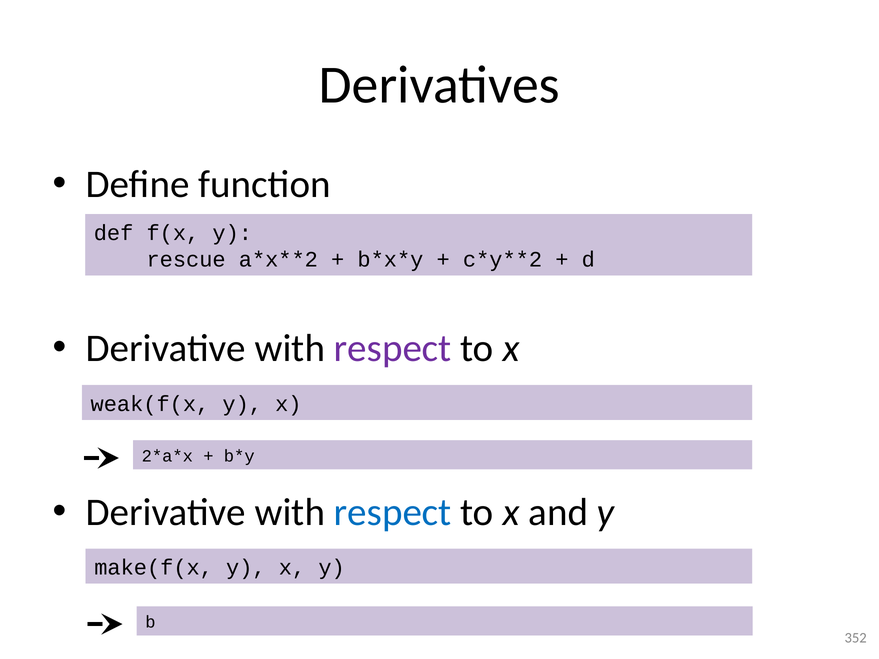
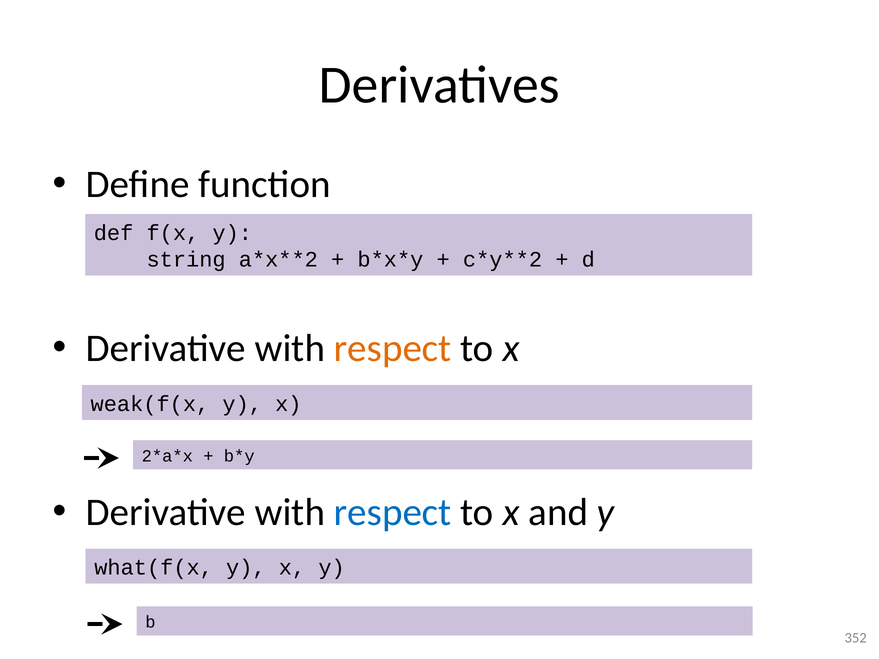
rescue: rescue -> string
respect at (393, 349) colour: purple -> orange
make(f(x: make(f(x -> what(f(x
